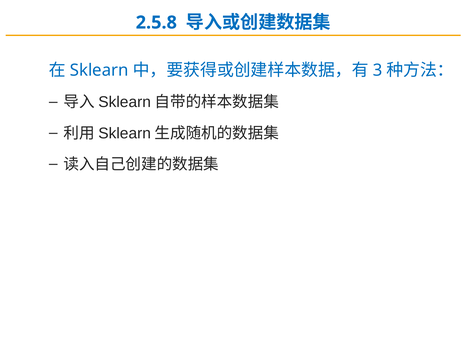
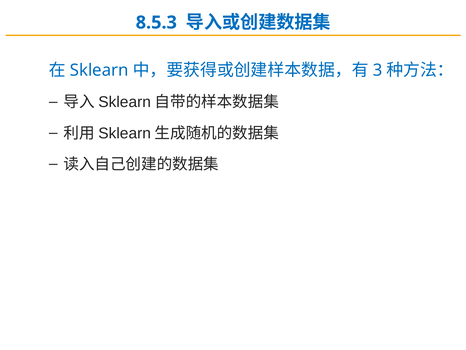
2.5.8: 2.5.8 -> 8.5.3
